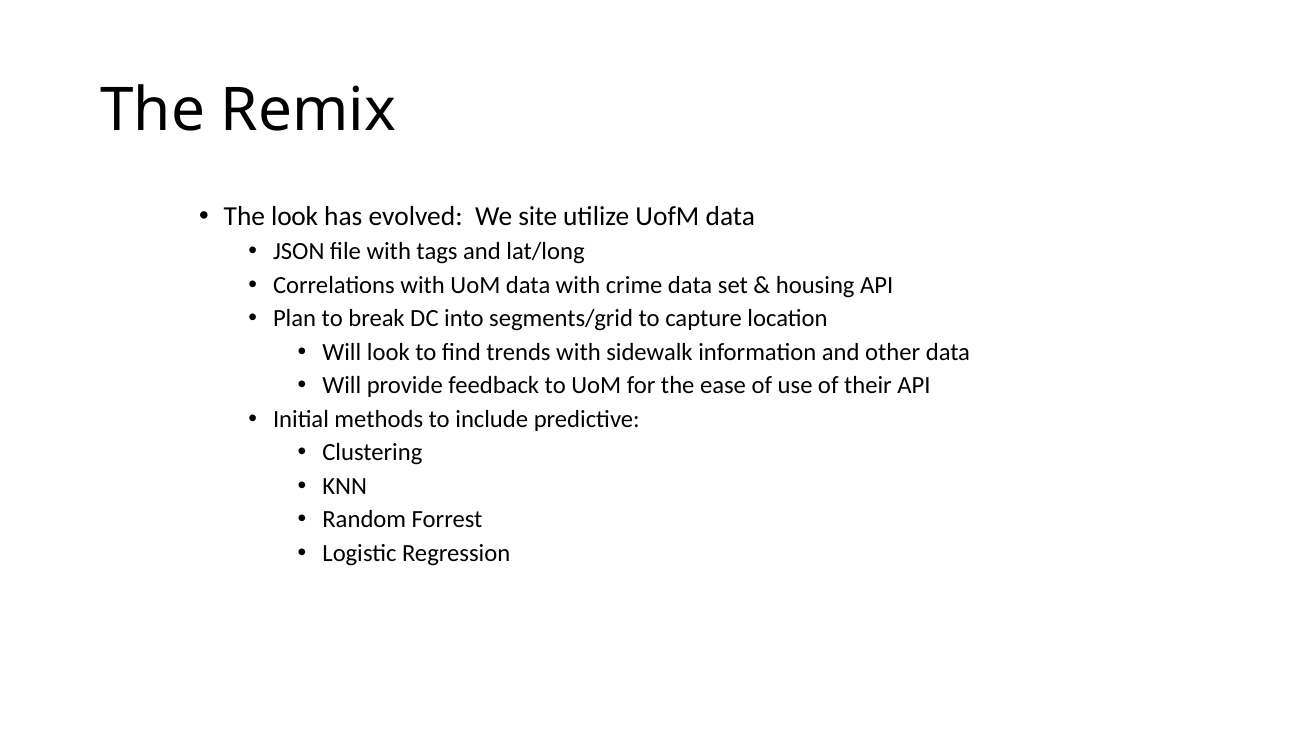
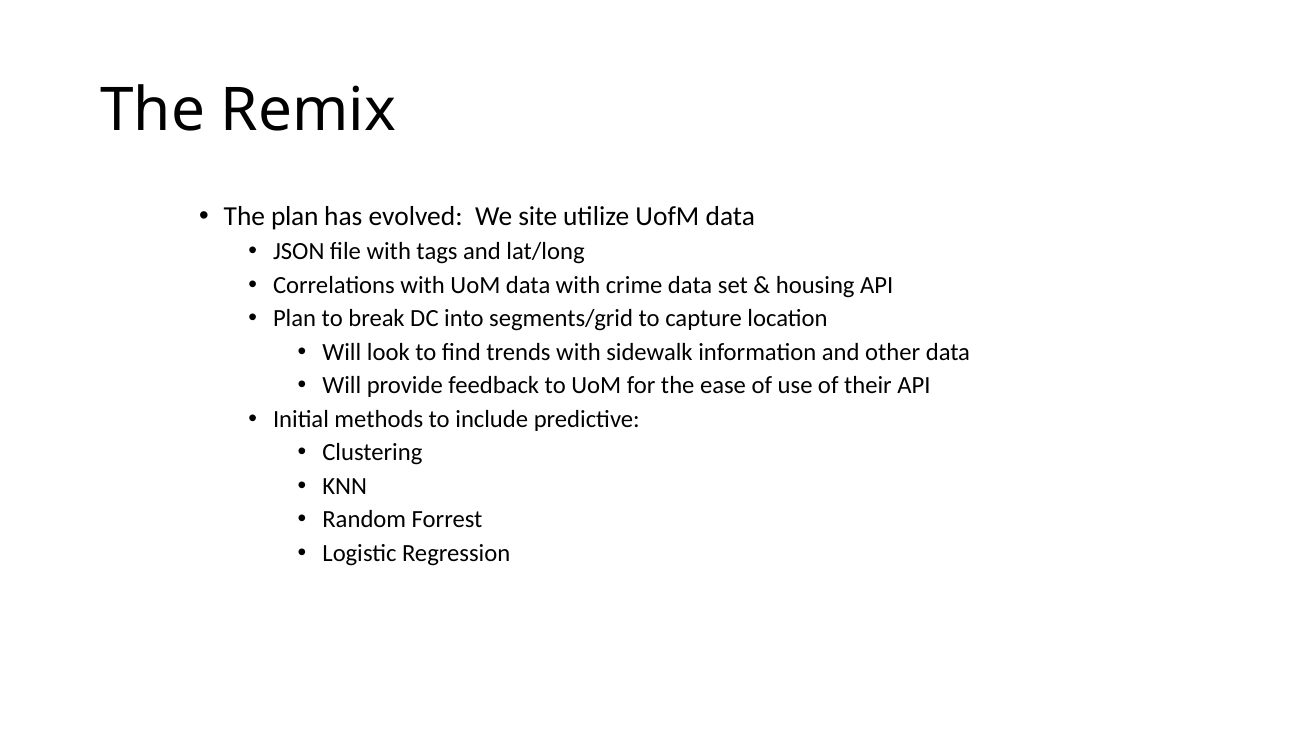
The look: look -> plan
